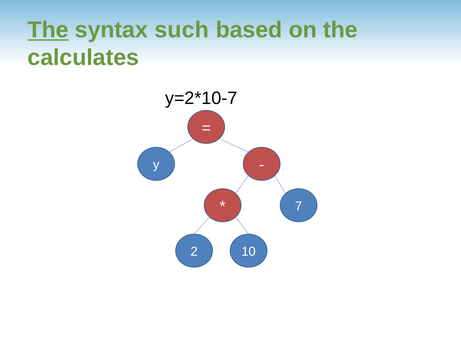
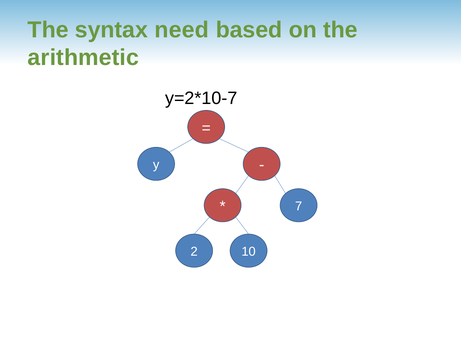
The at (48, 30) underline: present -> none
such: such -> need
calculates: calculates -> arithmetic
